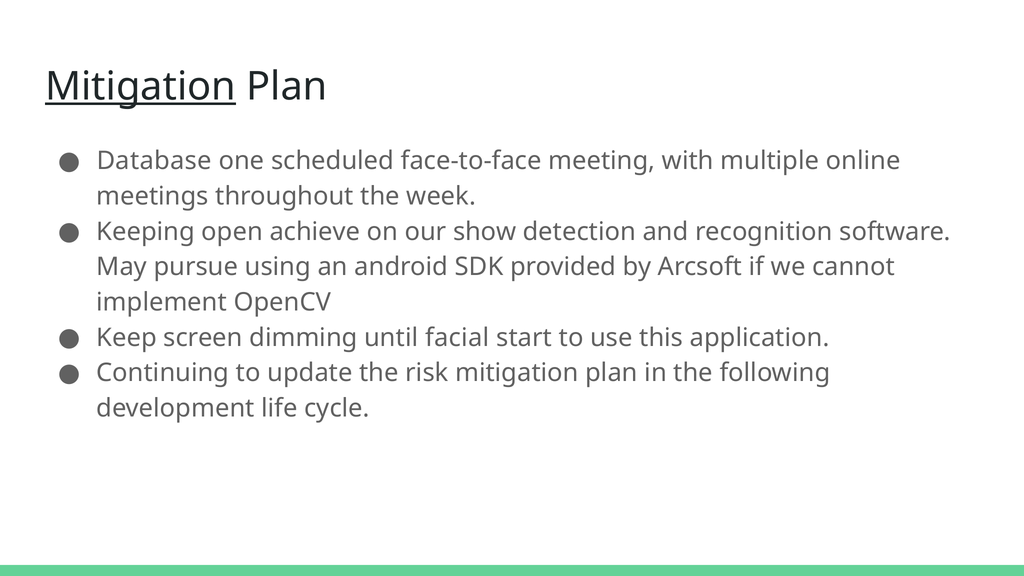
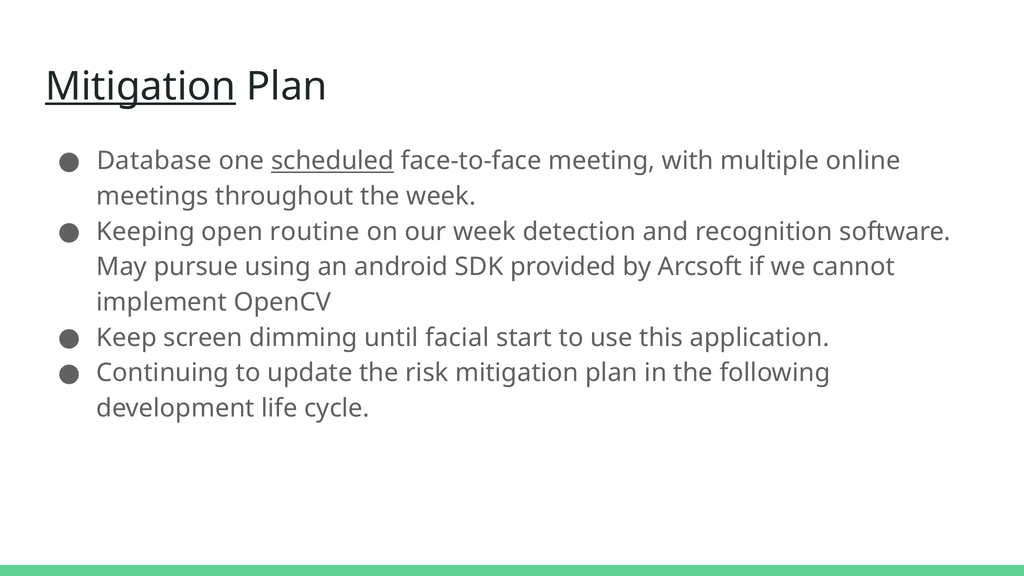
scheduled underline: none -> present
achieve: achieve -> routine
our show: show -> week
